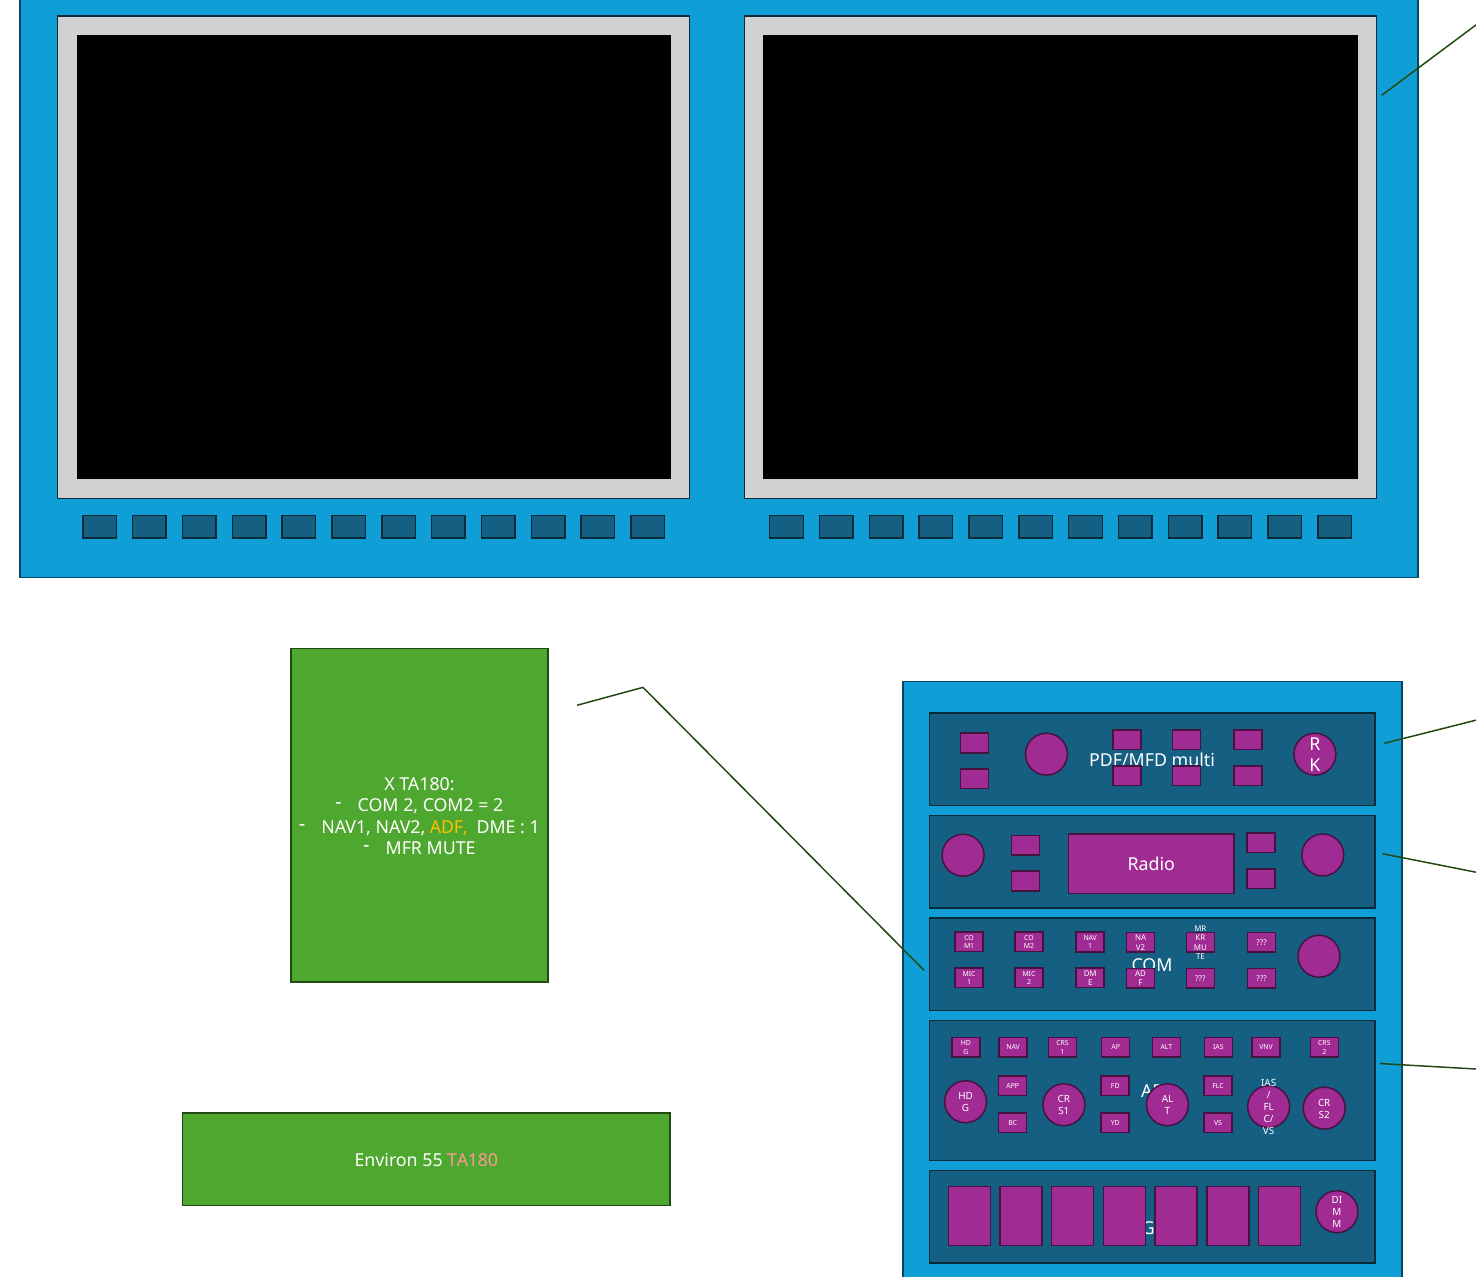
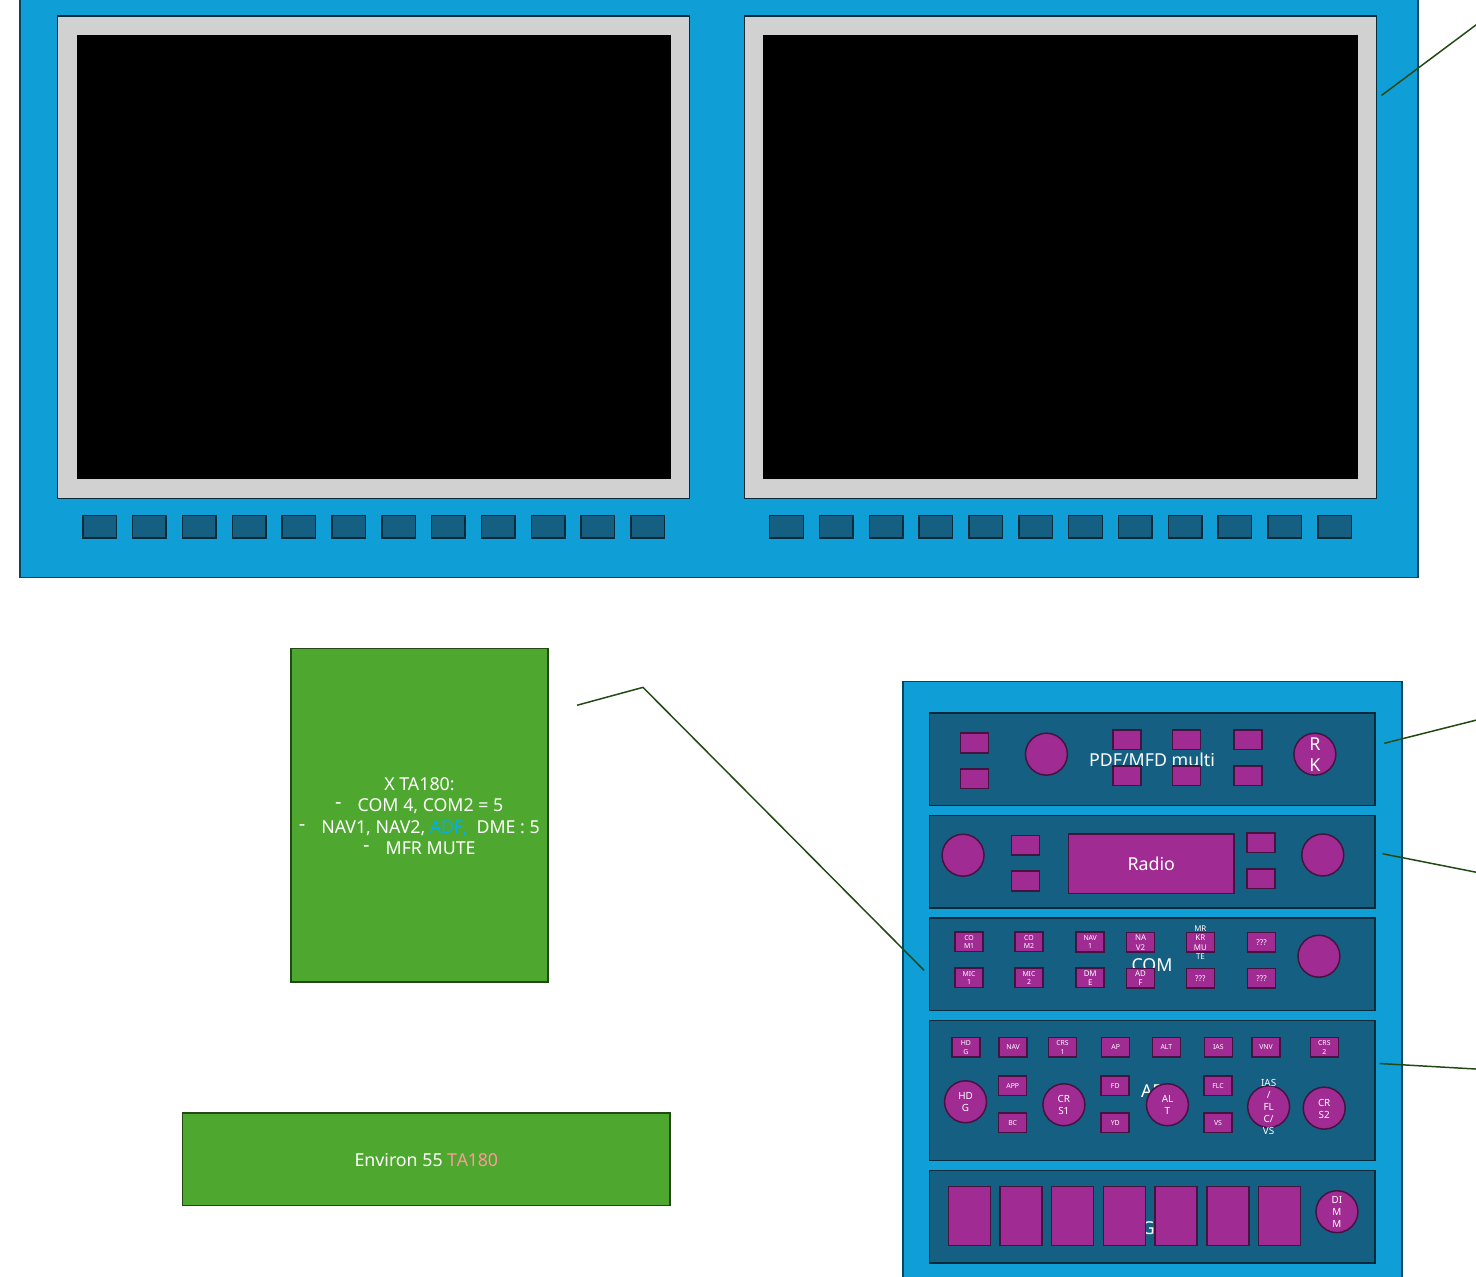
COM 2: 2 -> 4
2 at (498, 806): 2 -> 5
ADF colour: yellow -> light blue
1 at (535, 827): 1 -> 5
